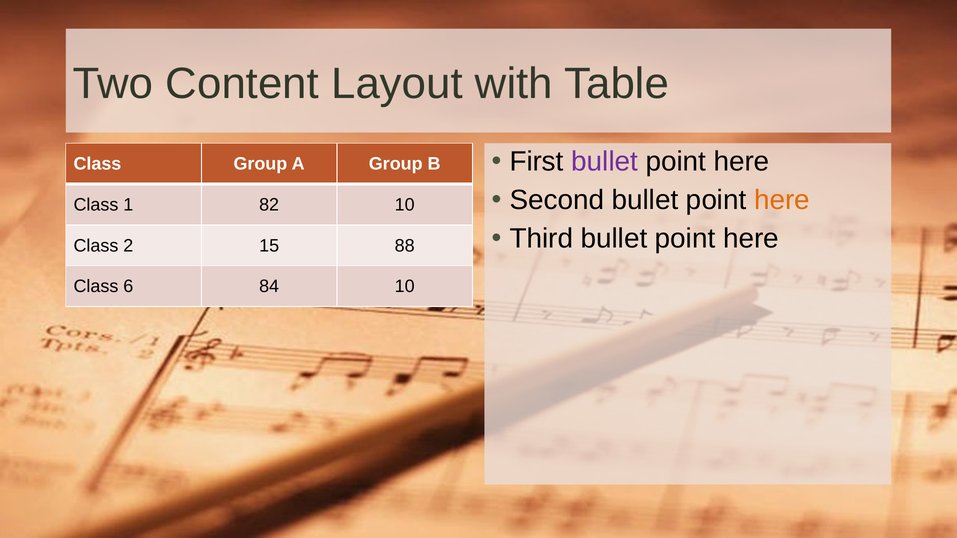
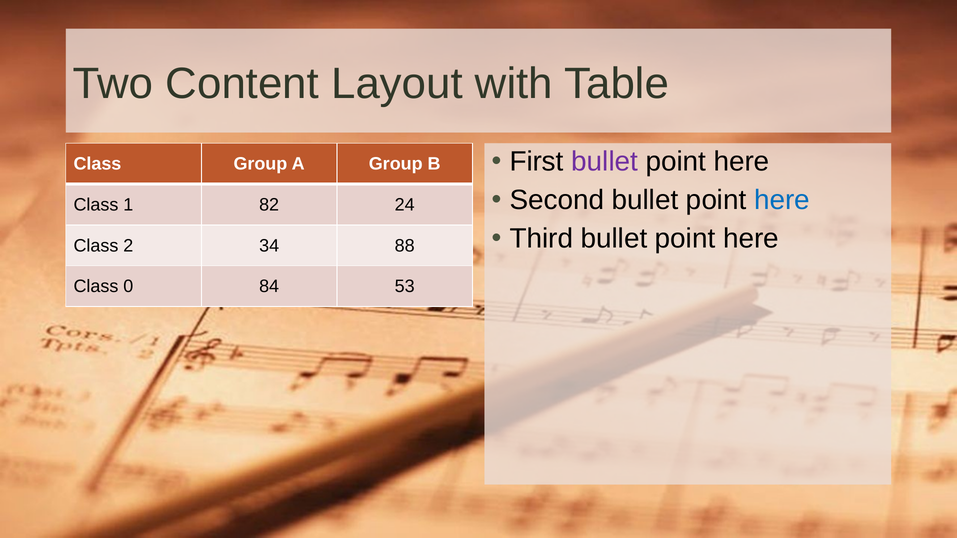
here at (782, 200) colour: orange -> blue
82 10: 10 -> 24
15: 15 -> 34
6: 6 -> 0
84 10: 10 -> 53
